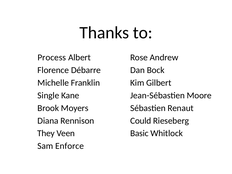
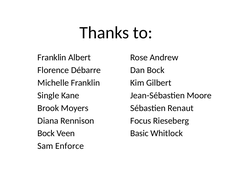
Process at (52, 57): Process -> Franklin
Could: Could -> Focus
They at (46, 133): They -> Bock
